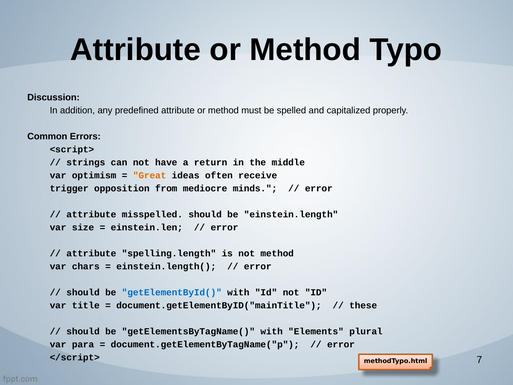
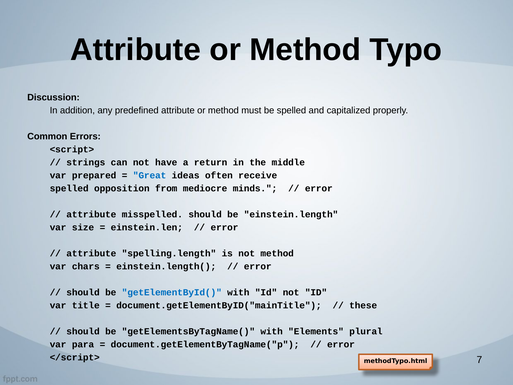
optimism: optimism -> prepared
Great colour: orange -> blue
trigger at (69, 188): trigger -> spelled
